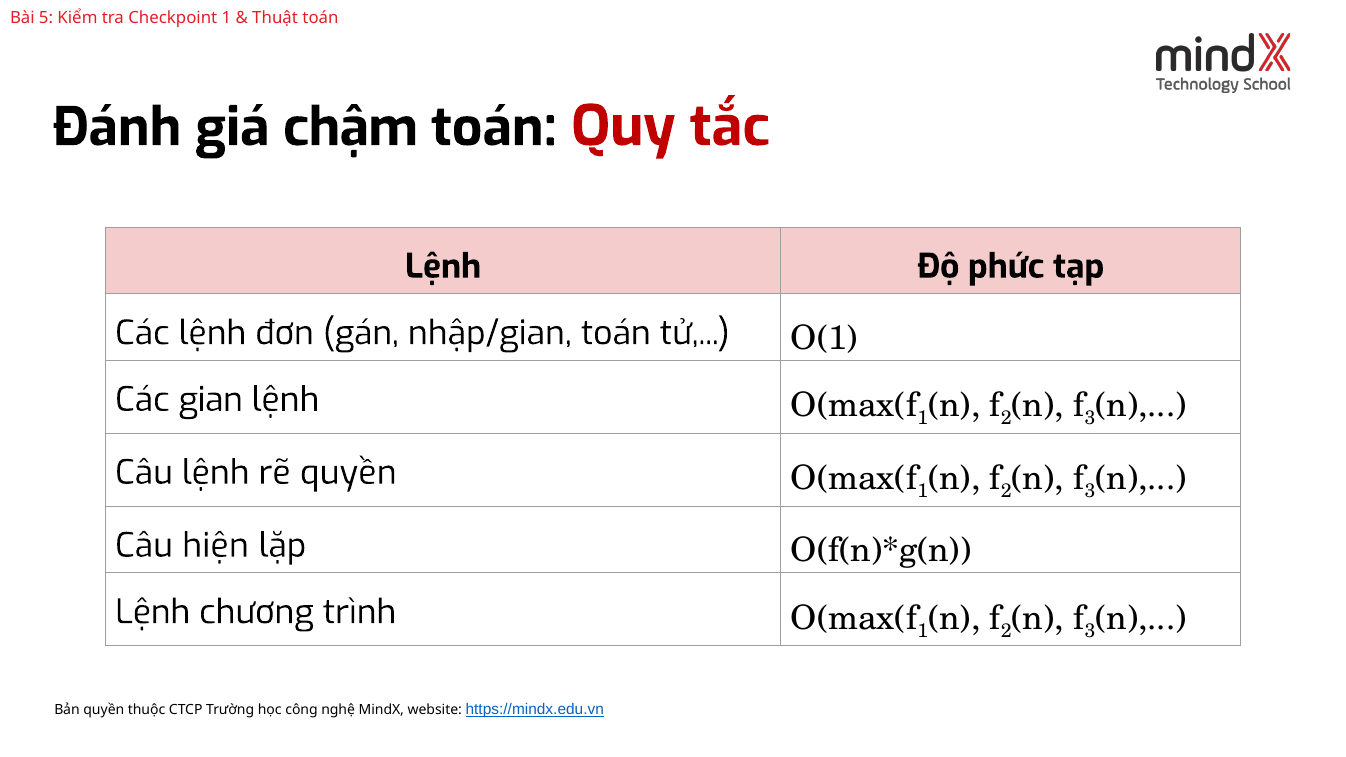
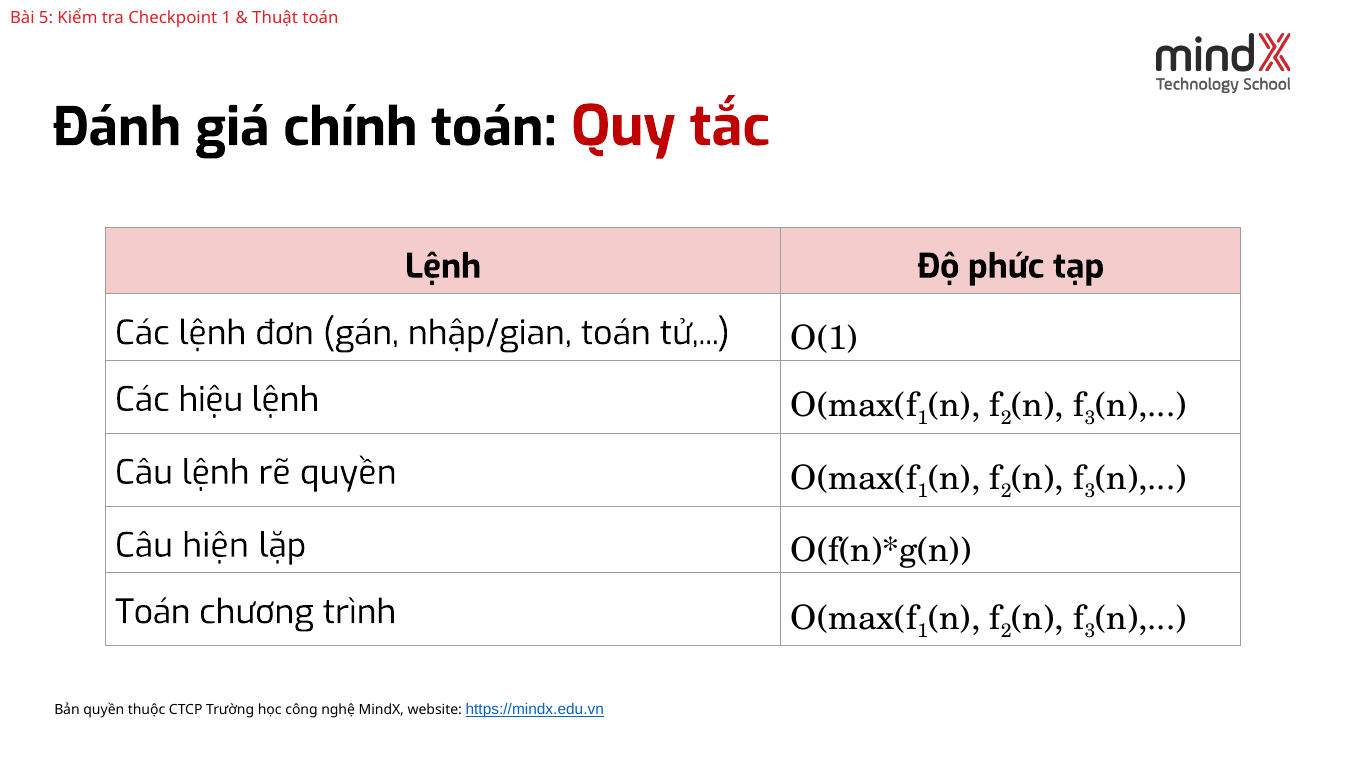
chậm: chậm -> chính
gian: gian -> hiệu
Lệnh at (153, 612): Lệnh -> Toán
